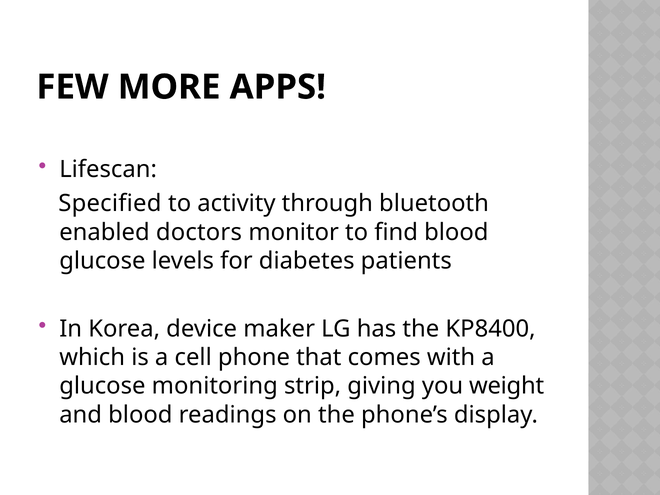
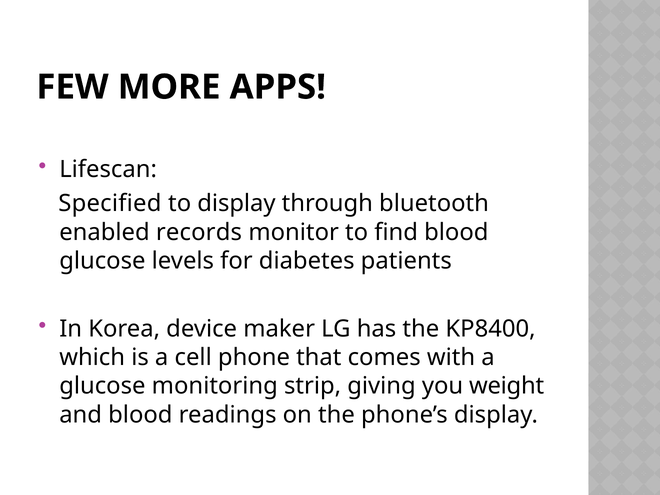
to activity: activity -> display
doctors: doctors -> records
